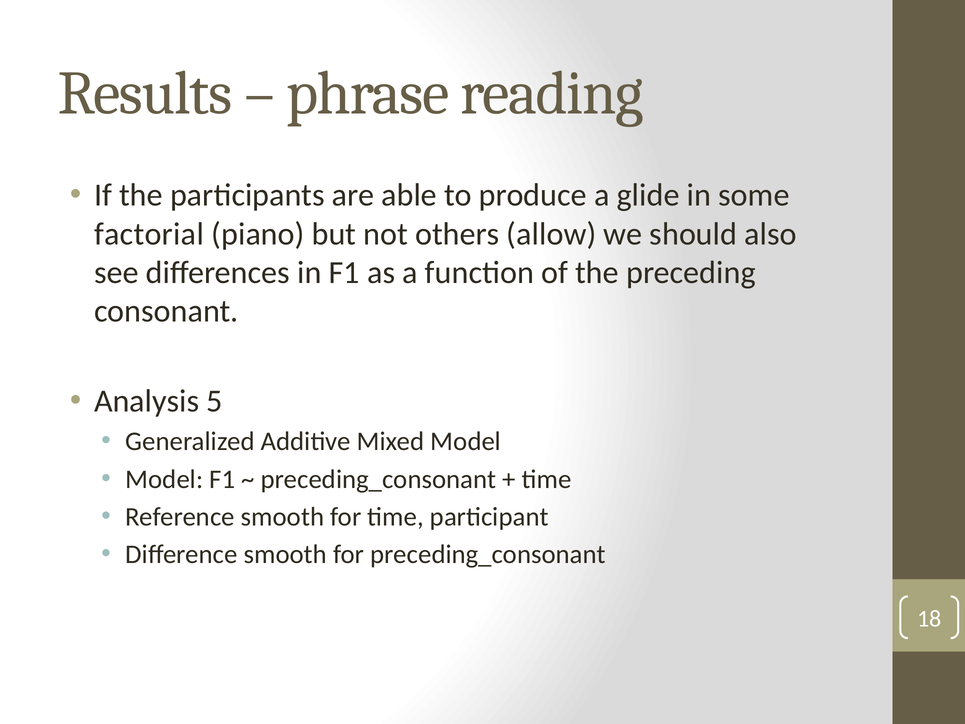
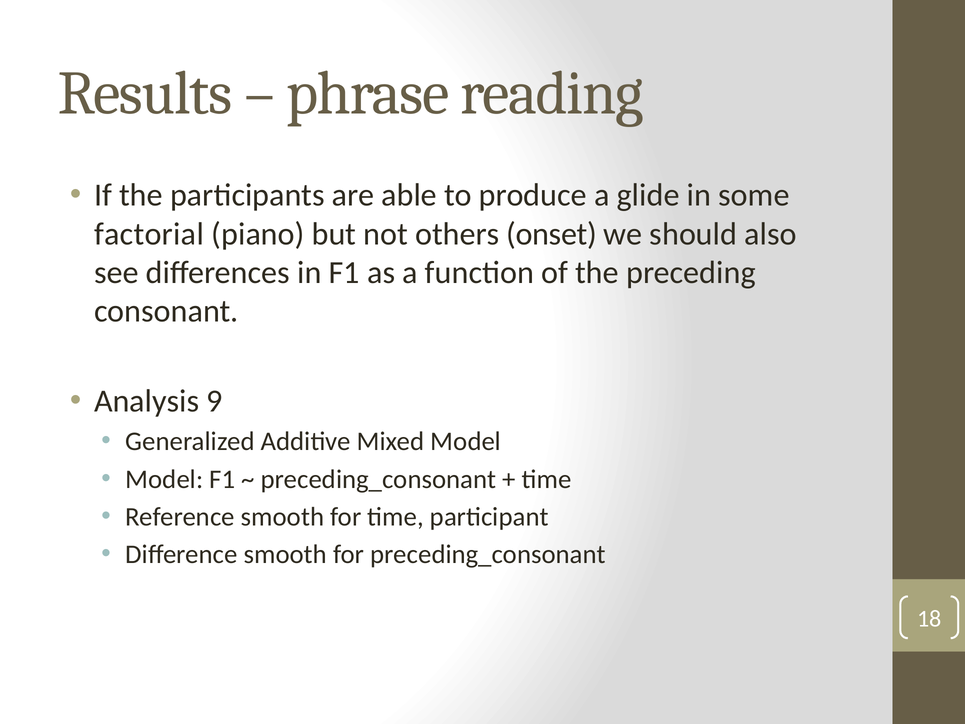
allow: allow -> onset
5: 5 -> 9
